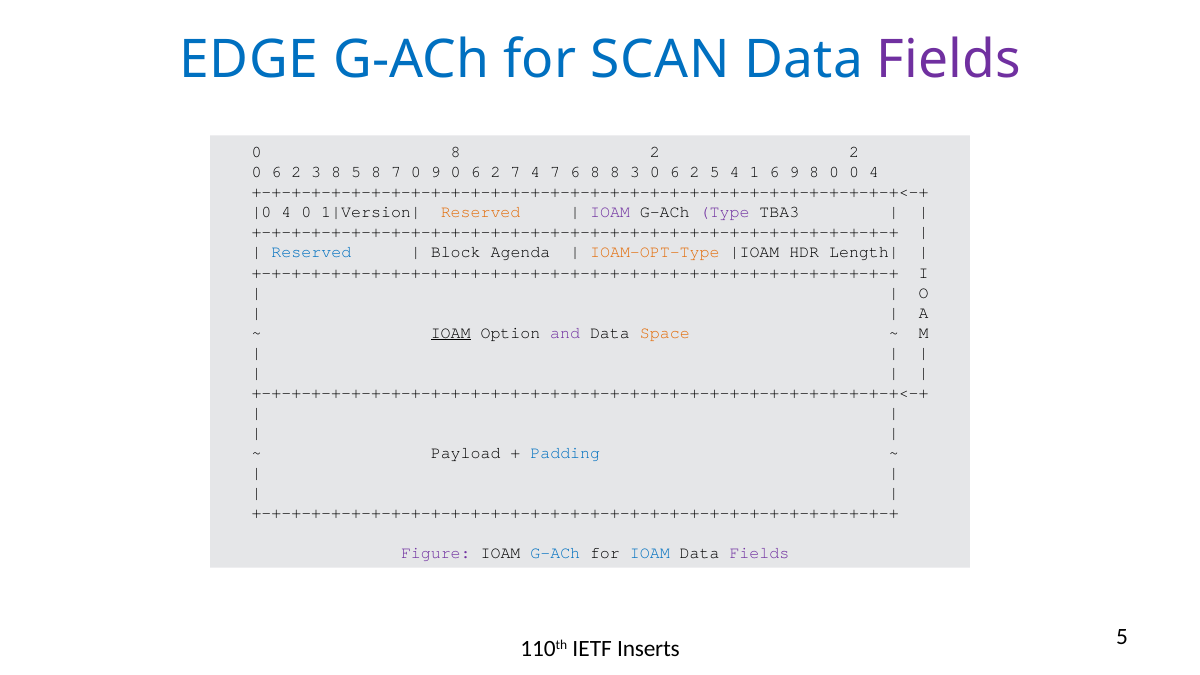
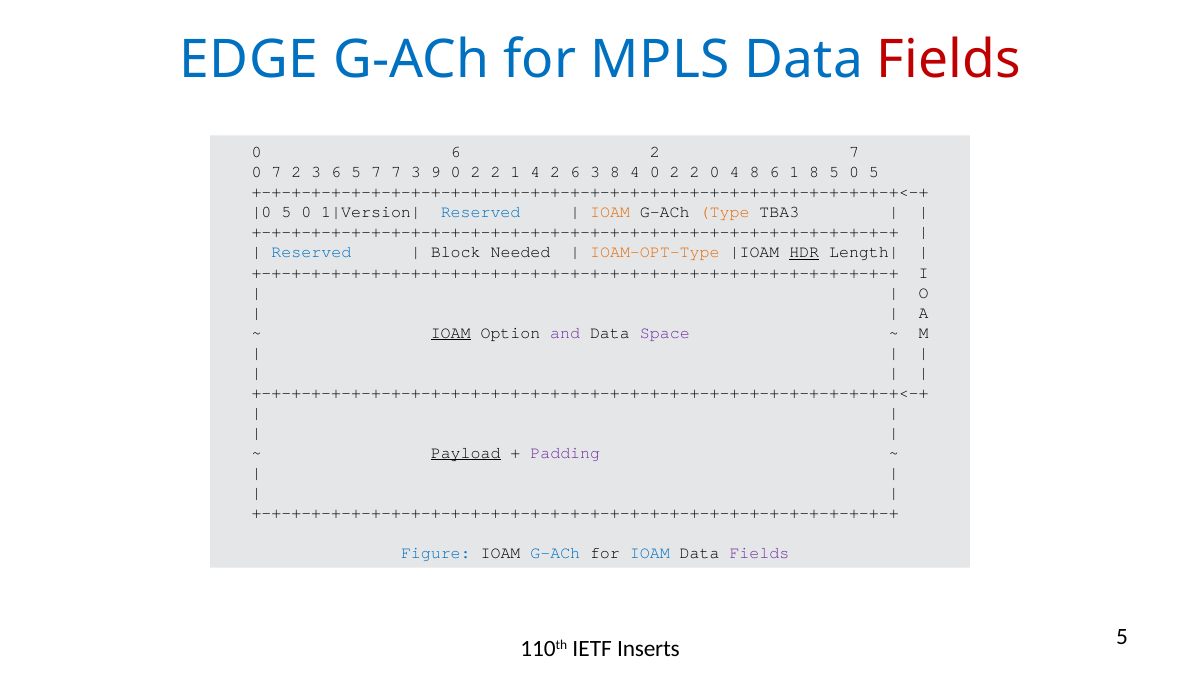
SCAN: SCAN -> MPLS
Fields at (949, 60) colour: purple -> red
0 8: 8 -> 6
2 2: 2 -> 7
6 at (276, 172): 6 -> 7
3 8: 8 -> 6
5 8: 8 -> 7
7 0: 0 -> 3
9 0 6: 6 -> 2
2 7: 7 -> 1
4 7: 7 -> 2
6 8: 8 -> 3
8 3: 3 -> 4
6 at (675, 172): 6 -> 2
2 5: 5 -> 0
4 1: 1 -> 8
6 9: 9 -> 1
8 0: 0 -> 5
0 4: 4 -> 5
4 at (286, 212): 4 -> 5
Reserved at (481, 212) colour: orange -> blue
IOAM at (610, 212) colour: purple -> orange
Type colour: purple -> orange
Agenda: Agenda -> Needed
HDR underline: none -> present
Space colour: orange -> purple
Payload underline: none -> present
Padding colour: blue -> purple
Figure colour: purple -> blue
